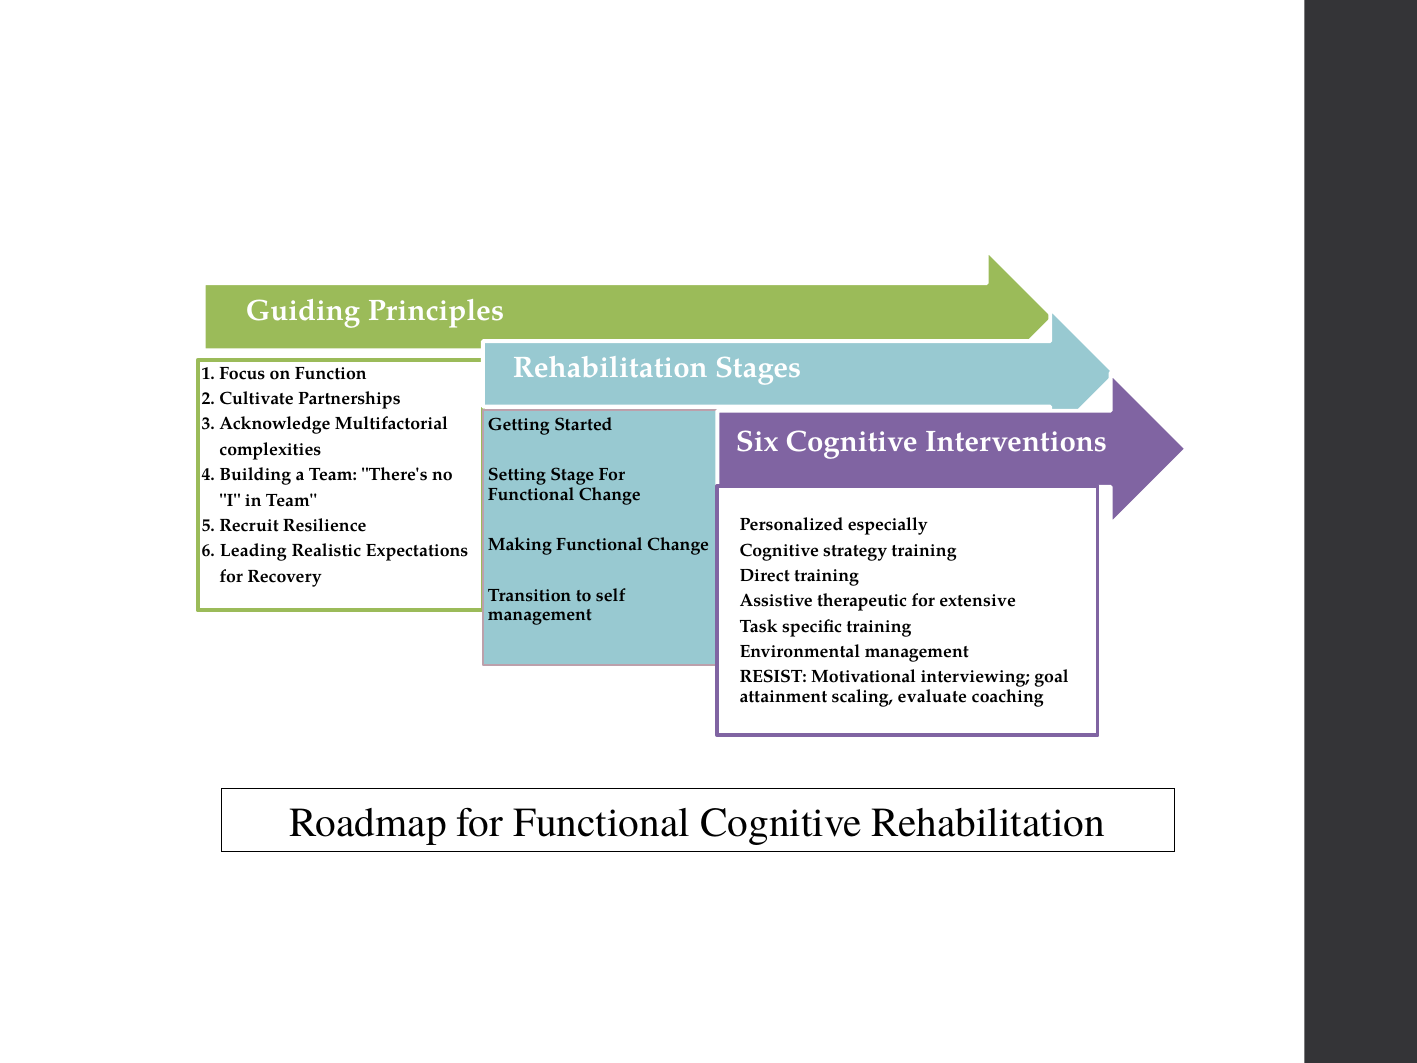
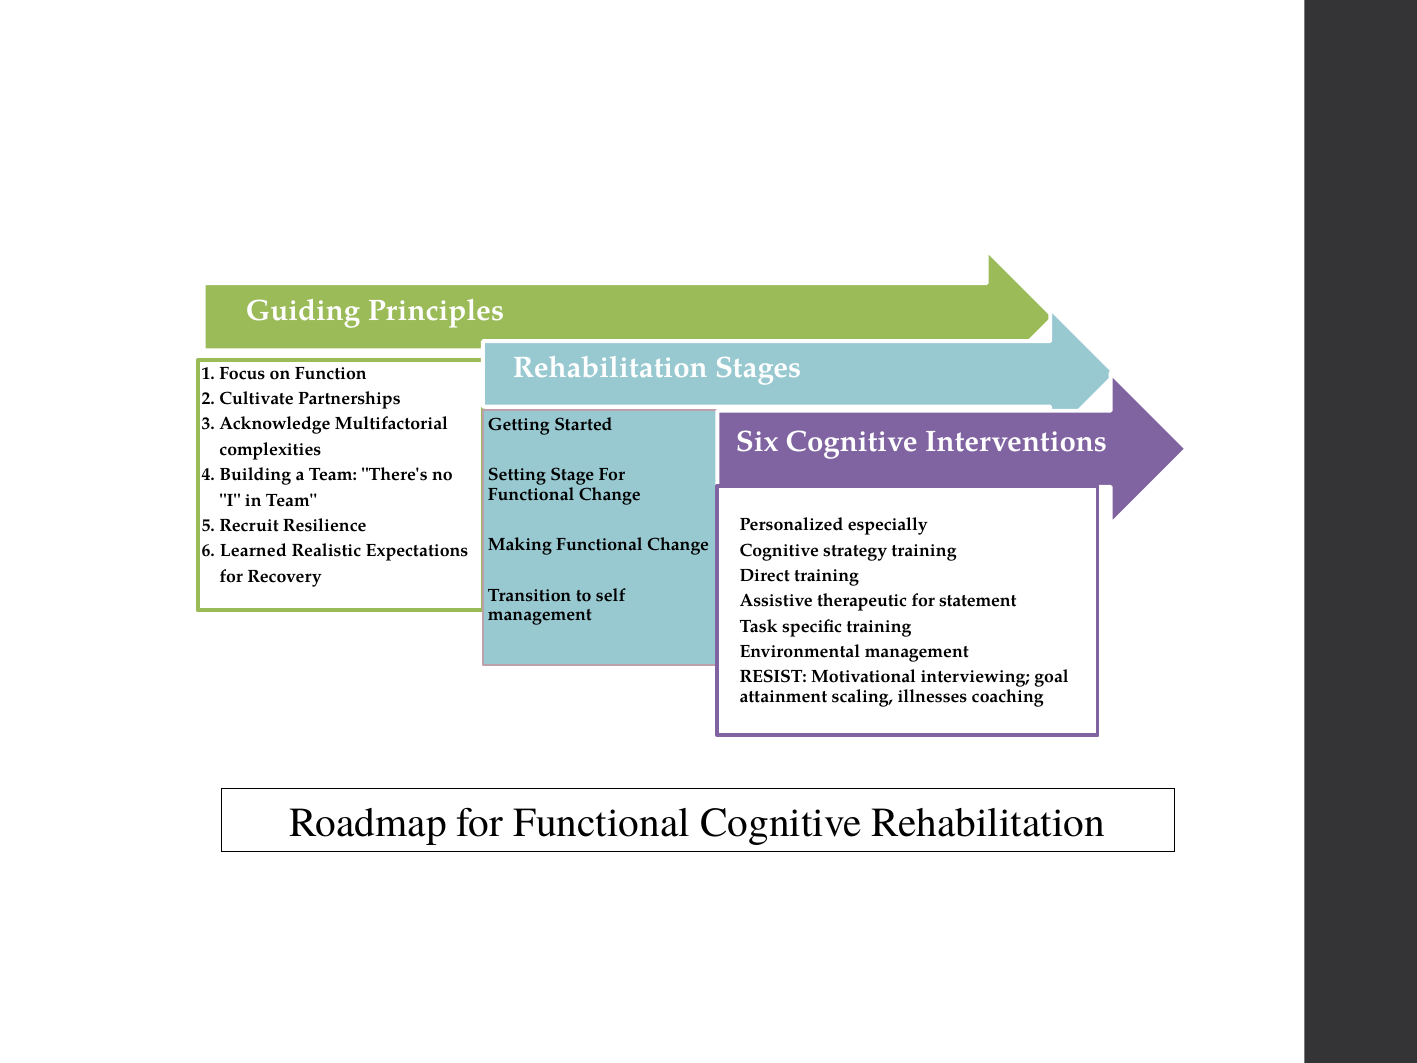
Leading: Leading -> Learned
extensive: extensive -> statement
evaluate: evaluate -> illnesses
